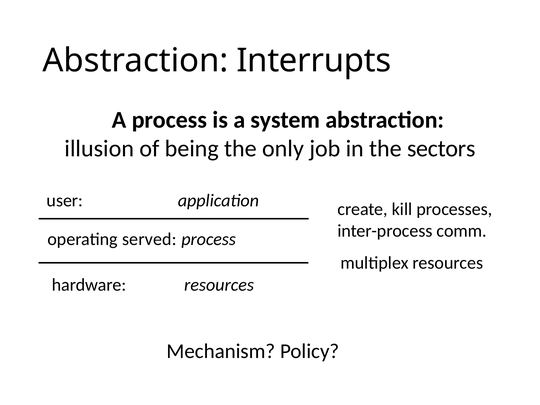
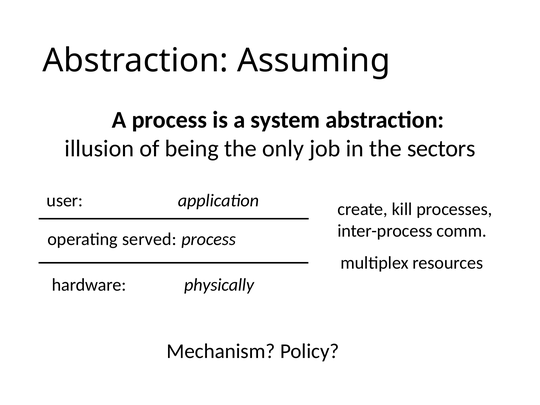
Interrupts: Interrupts -> Assuming
hardware resources: resources -> physically
